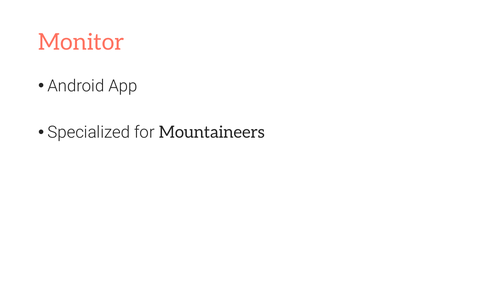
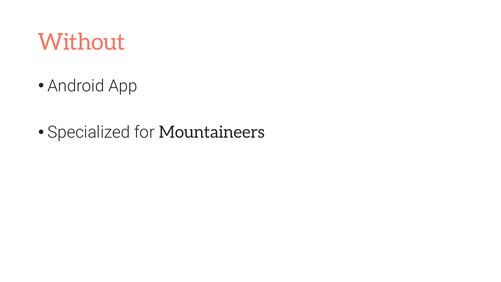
Monitor: Monitor -> Without
